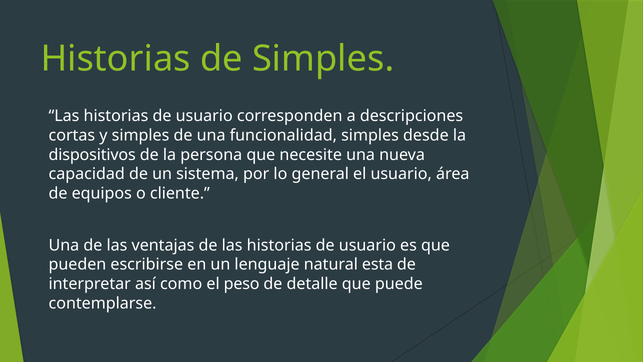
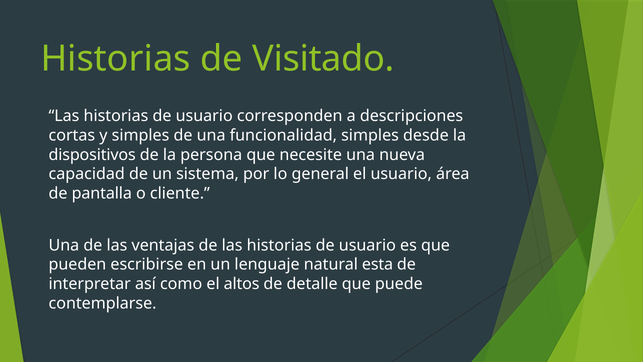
de Simples: Simples -> Visitado
equipos: equipos -> pantalla
peso: peso -> altos
